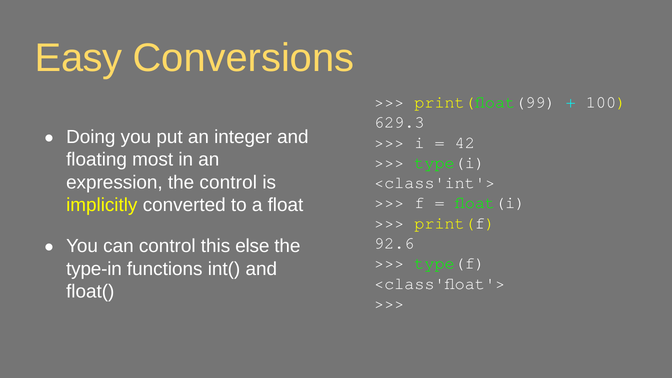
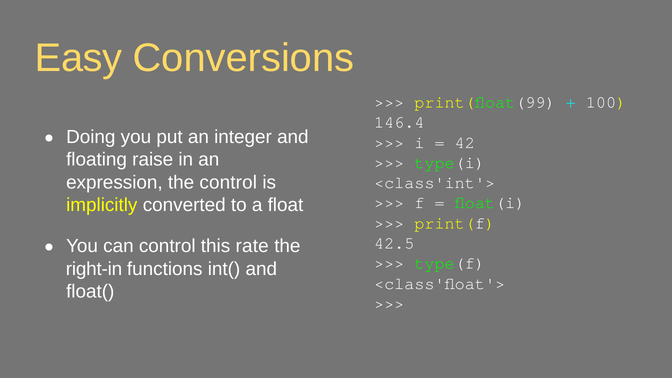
629.3: 629.3 -> 146.4
most: most -> raise
else: else -> rate
92.6: 92.6 -> 42.5
type-in: type-in -> right-in
